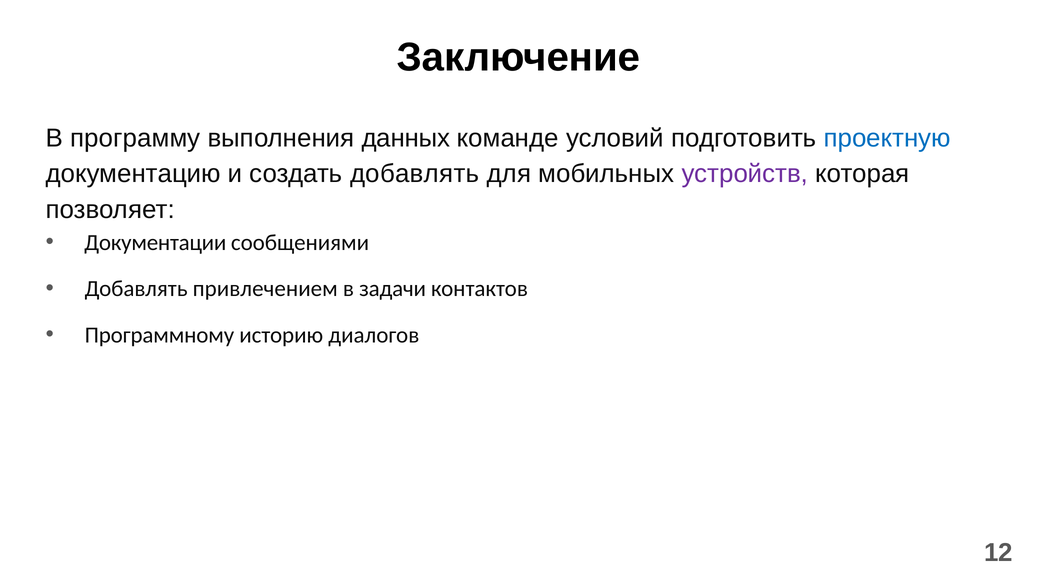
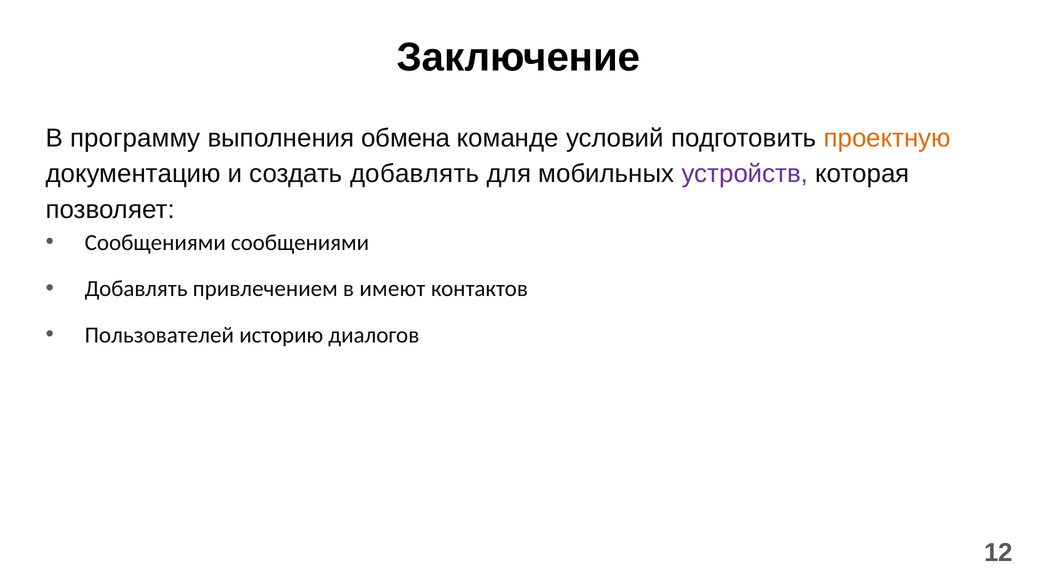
данных: данных -> обмена
проектную colour: blue -> orange
Документации at (155, 243): Документации -> Сообщениями
задачи: задачи -> имеют
Программному: Программному -> Пользователей
